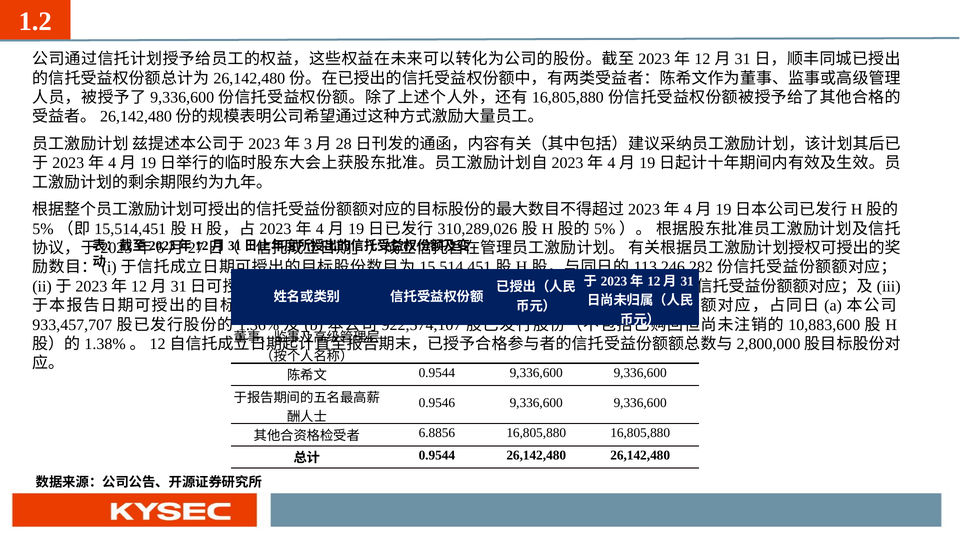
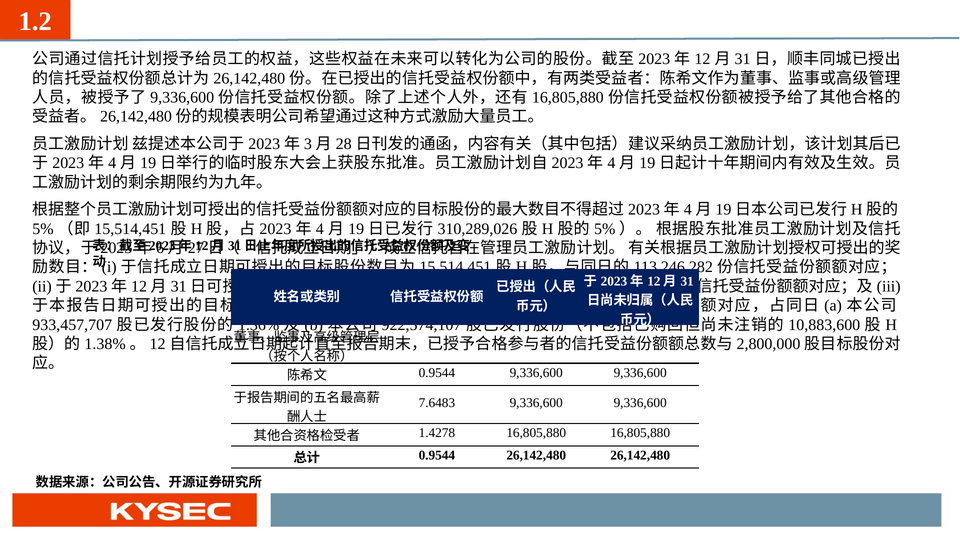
0.9546: 0.9546 -> 7.6483
6.8856: 6.8856 -> 1.4278
